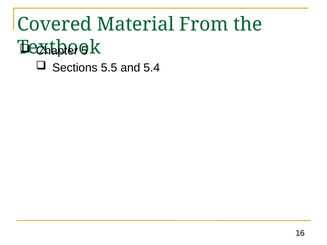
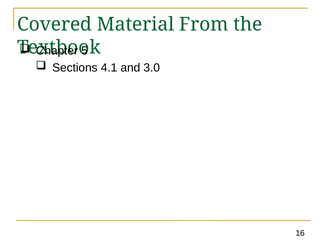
5.5: 5.5 -> 4.1
5.4: 5.4 -> 3.0
